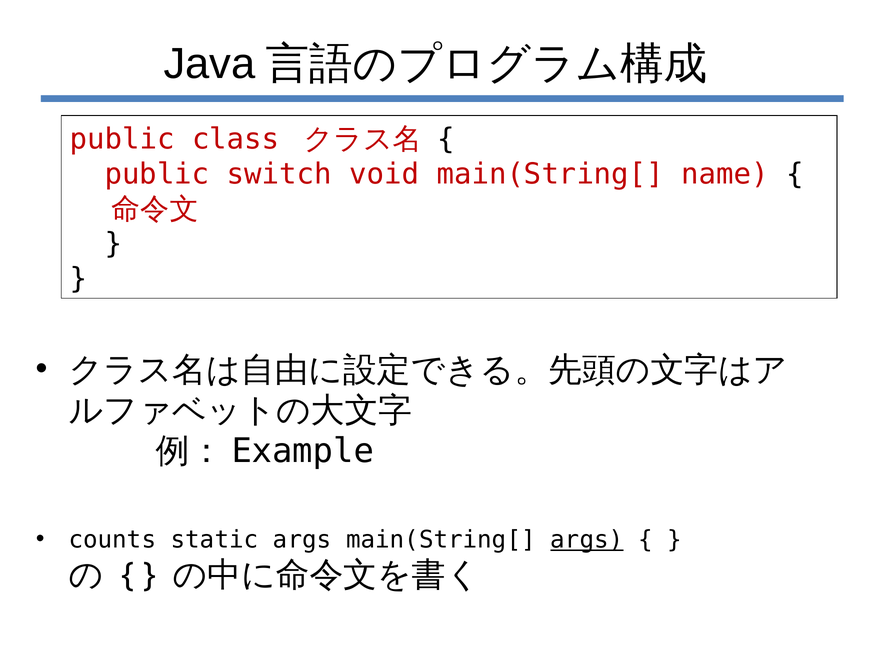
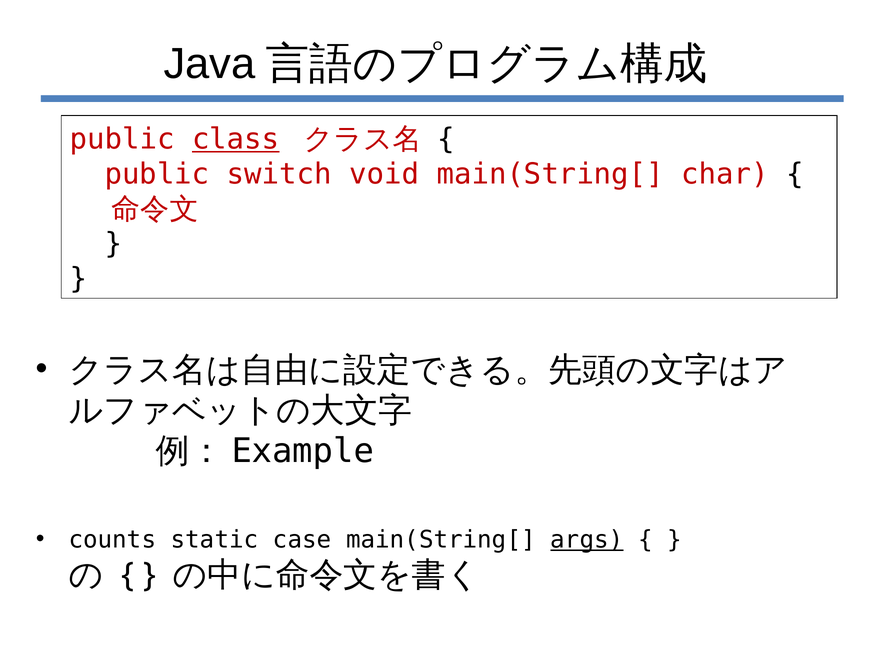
class underline: none -> present
name: name -> char
static args: args -> case
